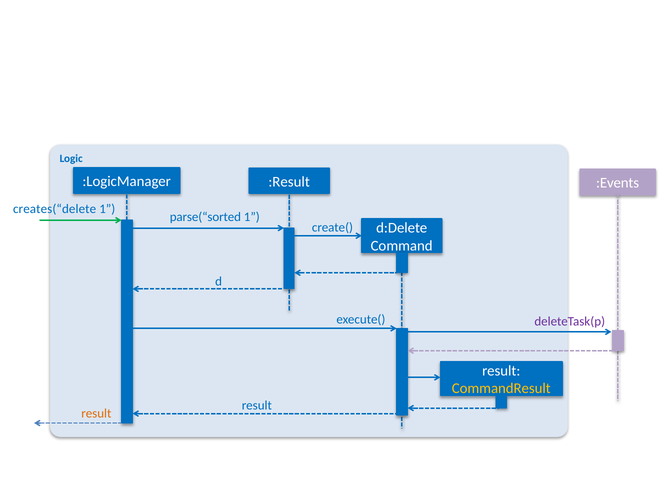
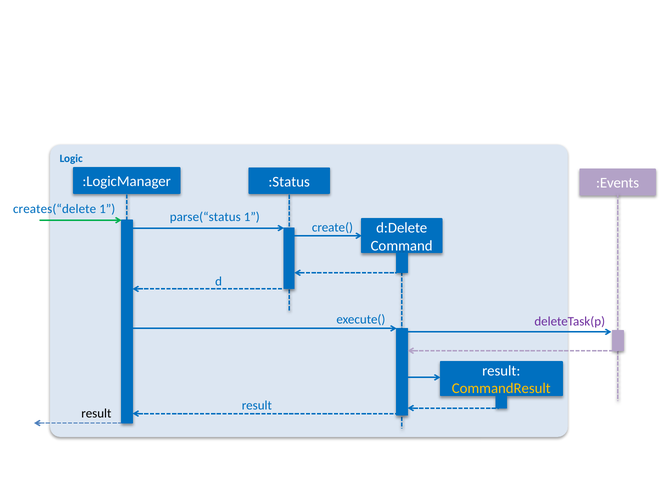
:Result: :Result -> :Status
parse(“sorted: parse(“sorted -> parse(“status
result at (96, 413) colour: orange -> black
